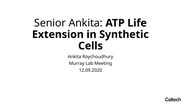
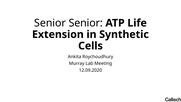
Senior Ankita: Ankita -> Senior
